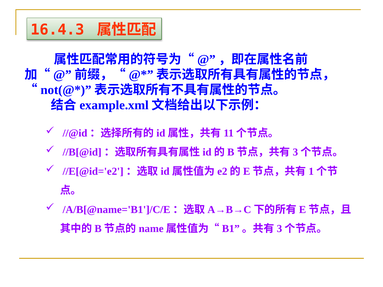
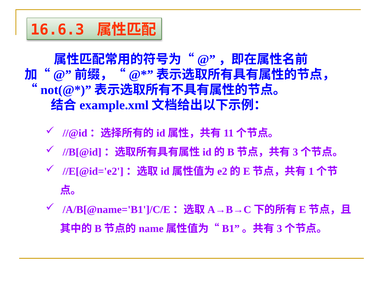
16.4.3: 16.4.3 -> 16.6.3
